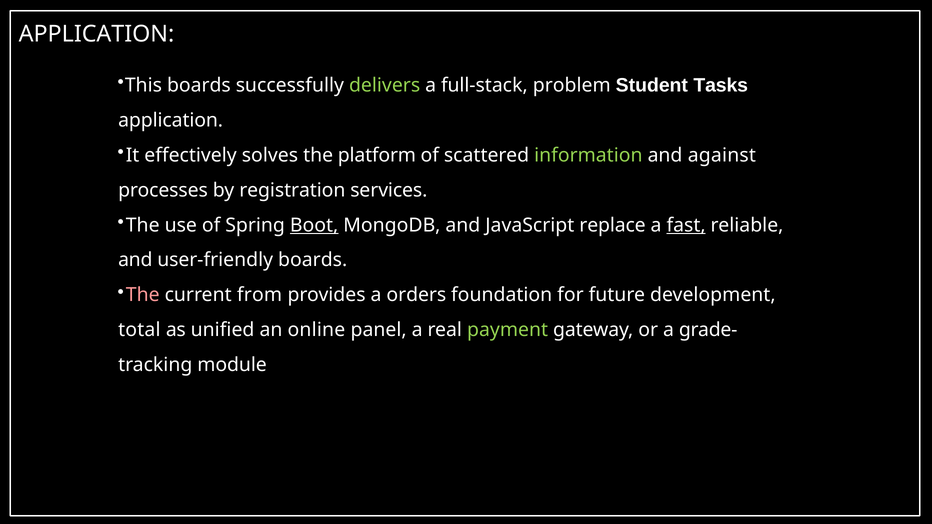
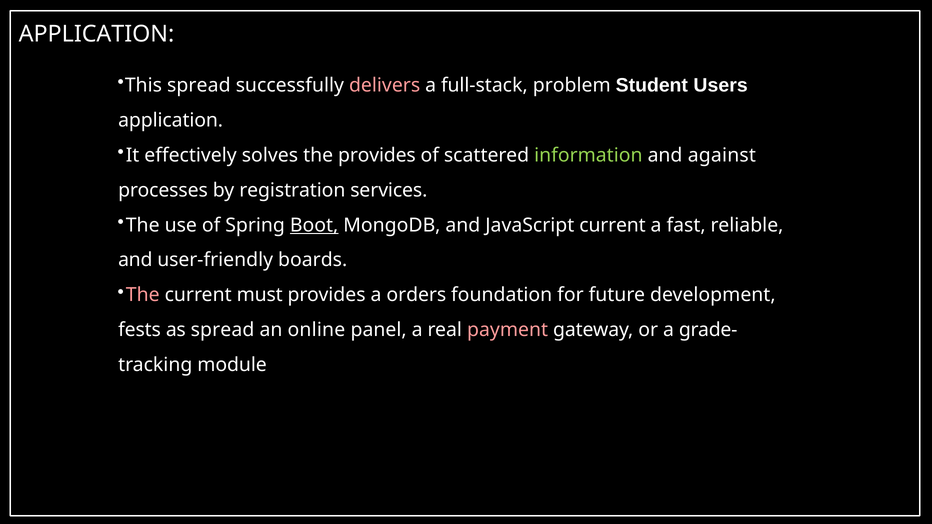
This boards: boards -> spread
delivers colour: light green -> pink
Tasks: Tasks -> Users
the platform: platform -> provides
JavaScript replace: replace -> current
fast underline: present -> none
from: from -> must
total: total -> fests
as unified: unified -> spread
payment colour: light green -> pink
